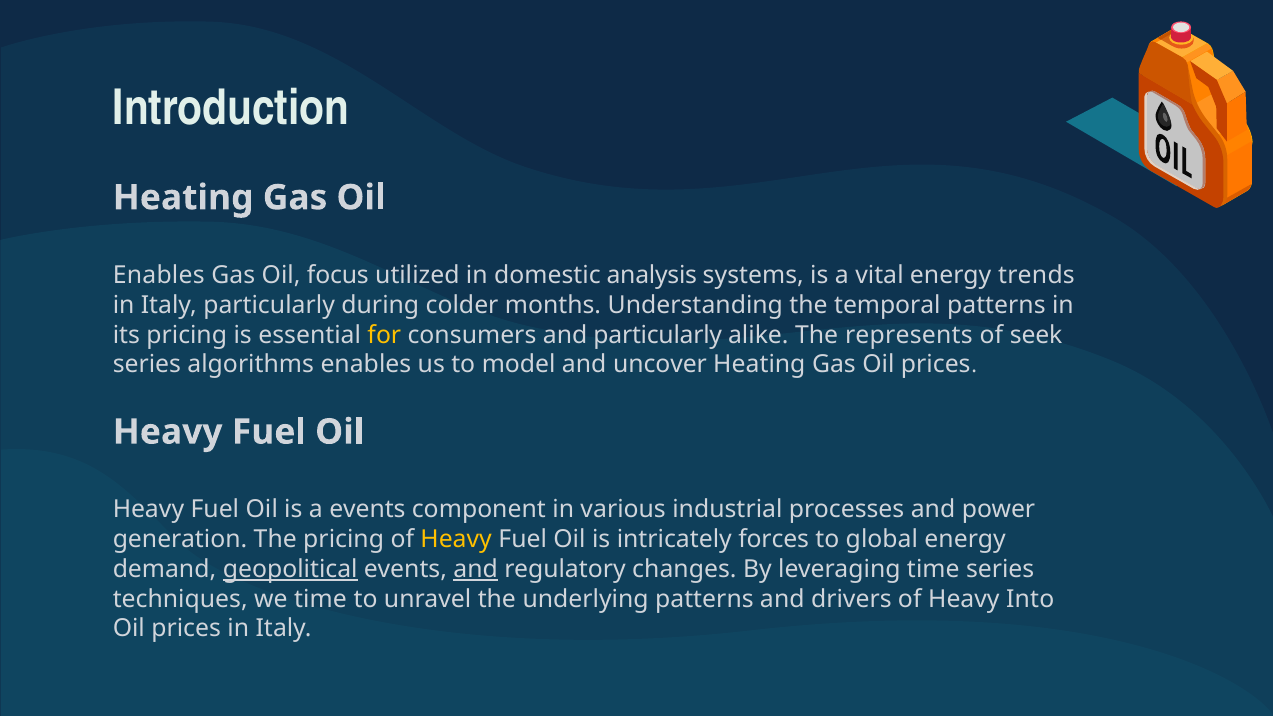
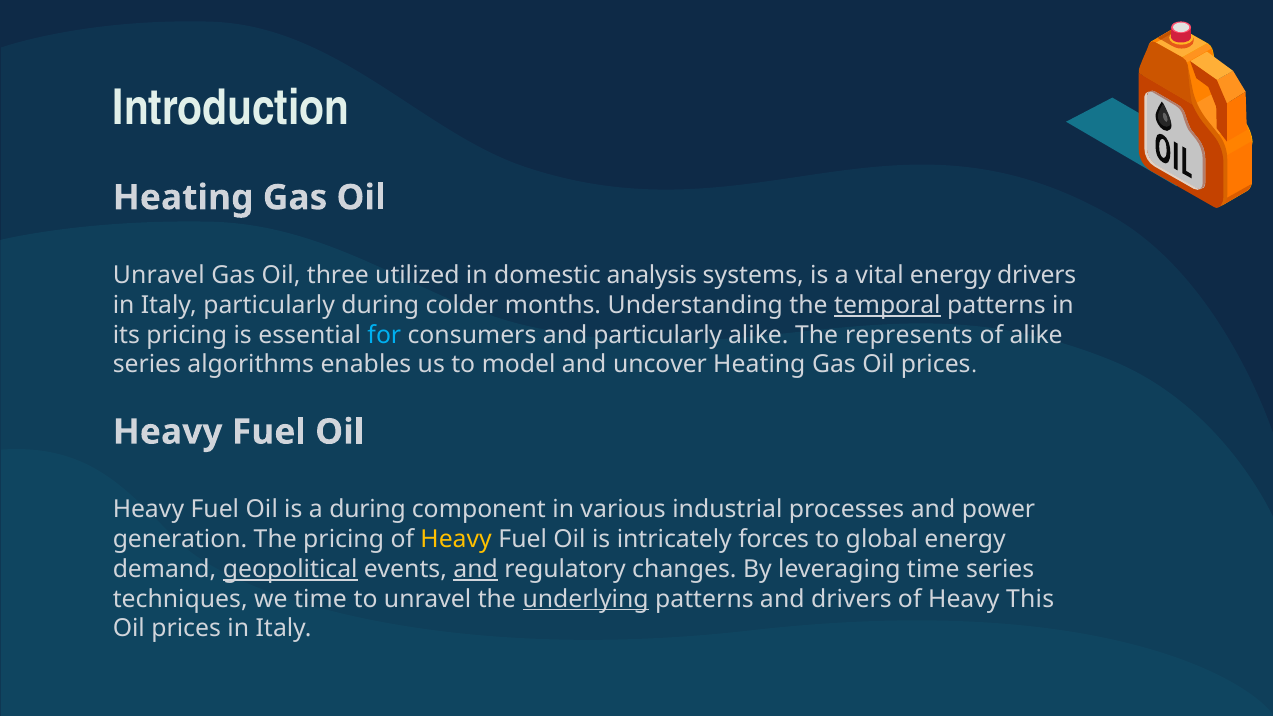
Enables at (159, 275): Enables -> Unravel
focus: focus -> three
energy trends: trends -> drivers
temporal underline: none -> present
for colour: yellow -> light blue
of seek: seek -> alike
a events: events -> during
underlying underline: none -> present
Into: Into -> This
